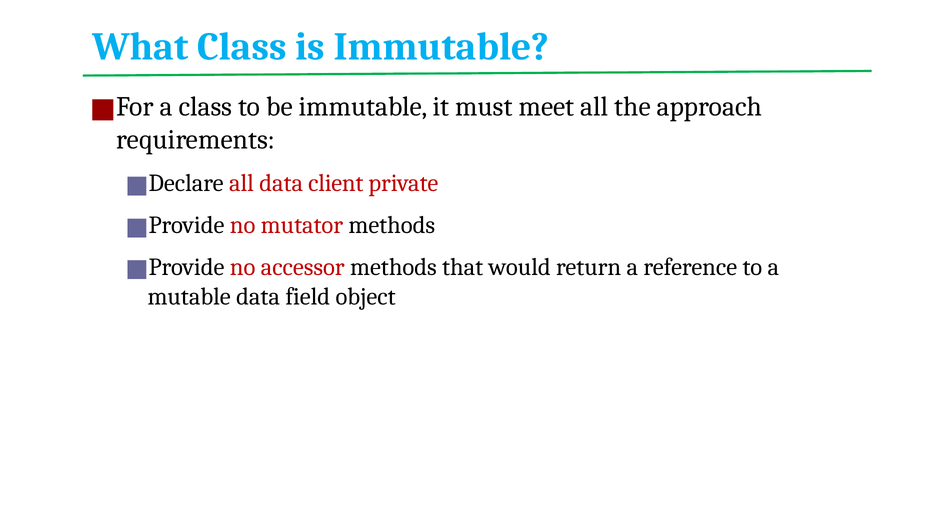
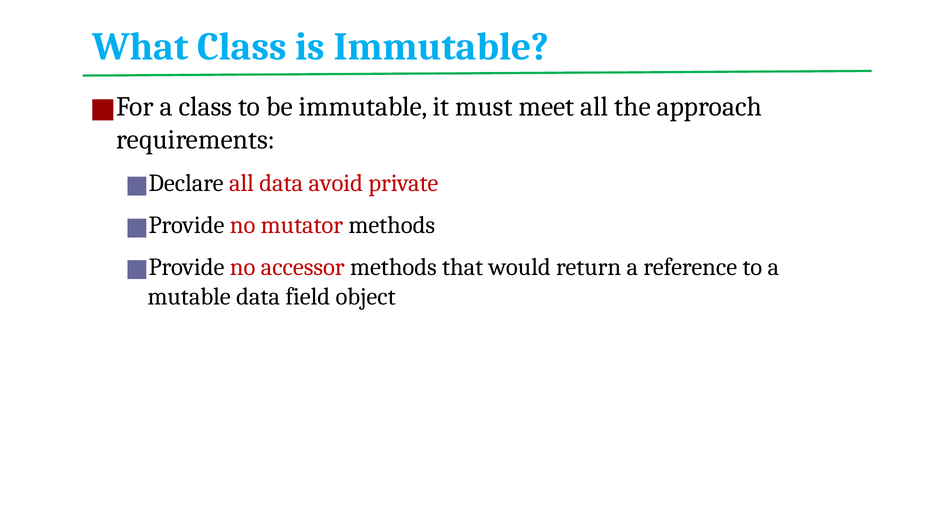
client: client -> avoid
